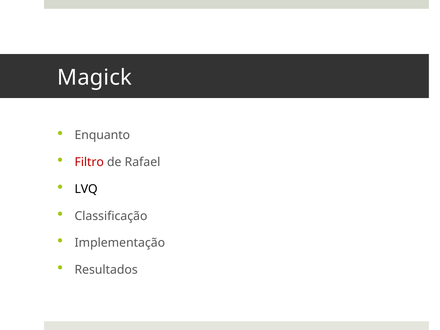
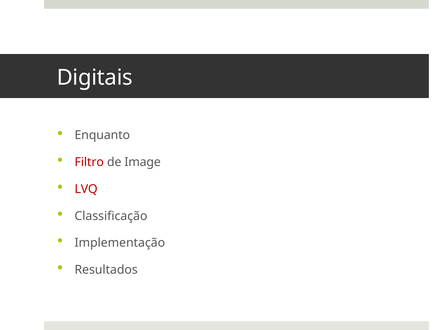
Magick: Magick -> Digitais
Rafael: Rafael -> Image
LVQ colour: black -> red
